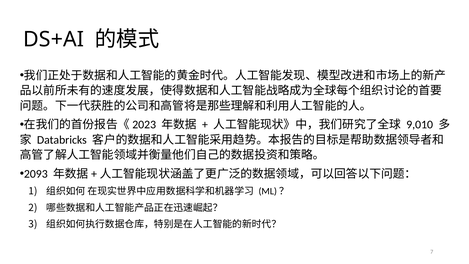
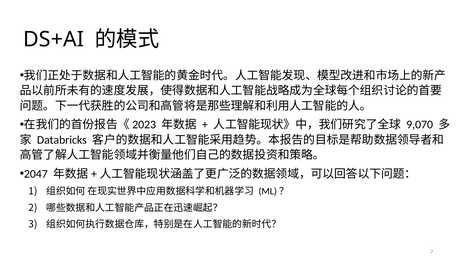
9,010: 9,010 -> 9,070
2093: 2093 -> 2047
